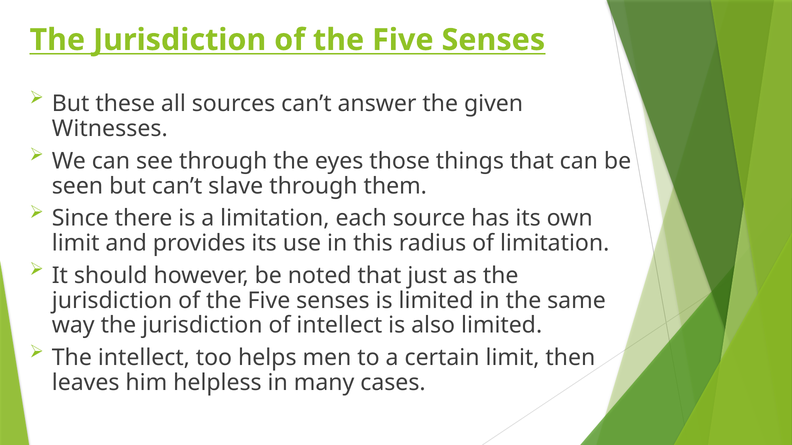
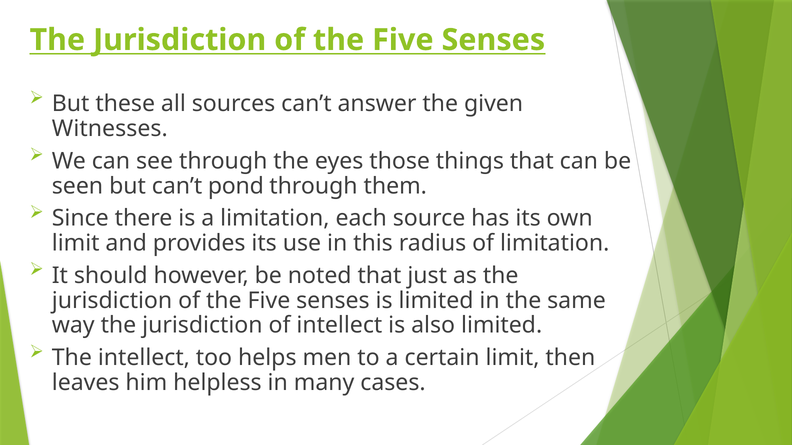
slave: slave -> pond
